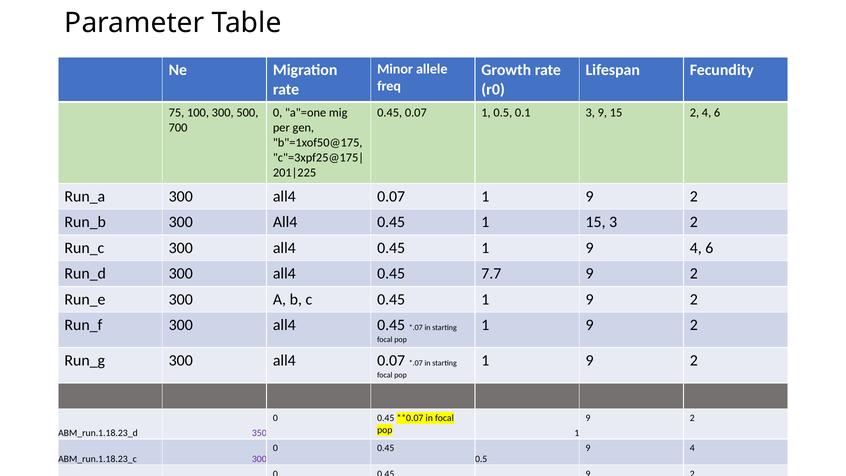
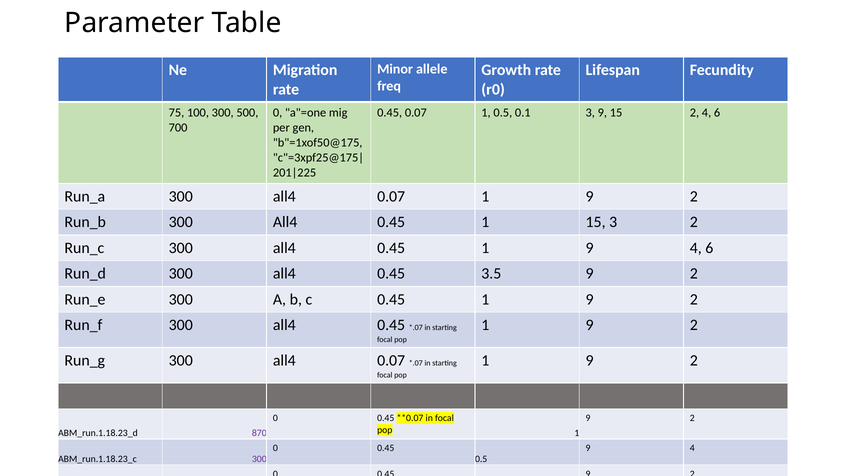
7.7: 7.7 -> 3.5
350: 350 -> 870
